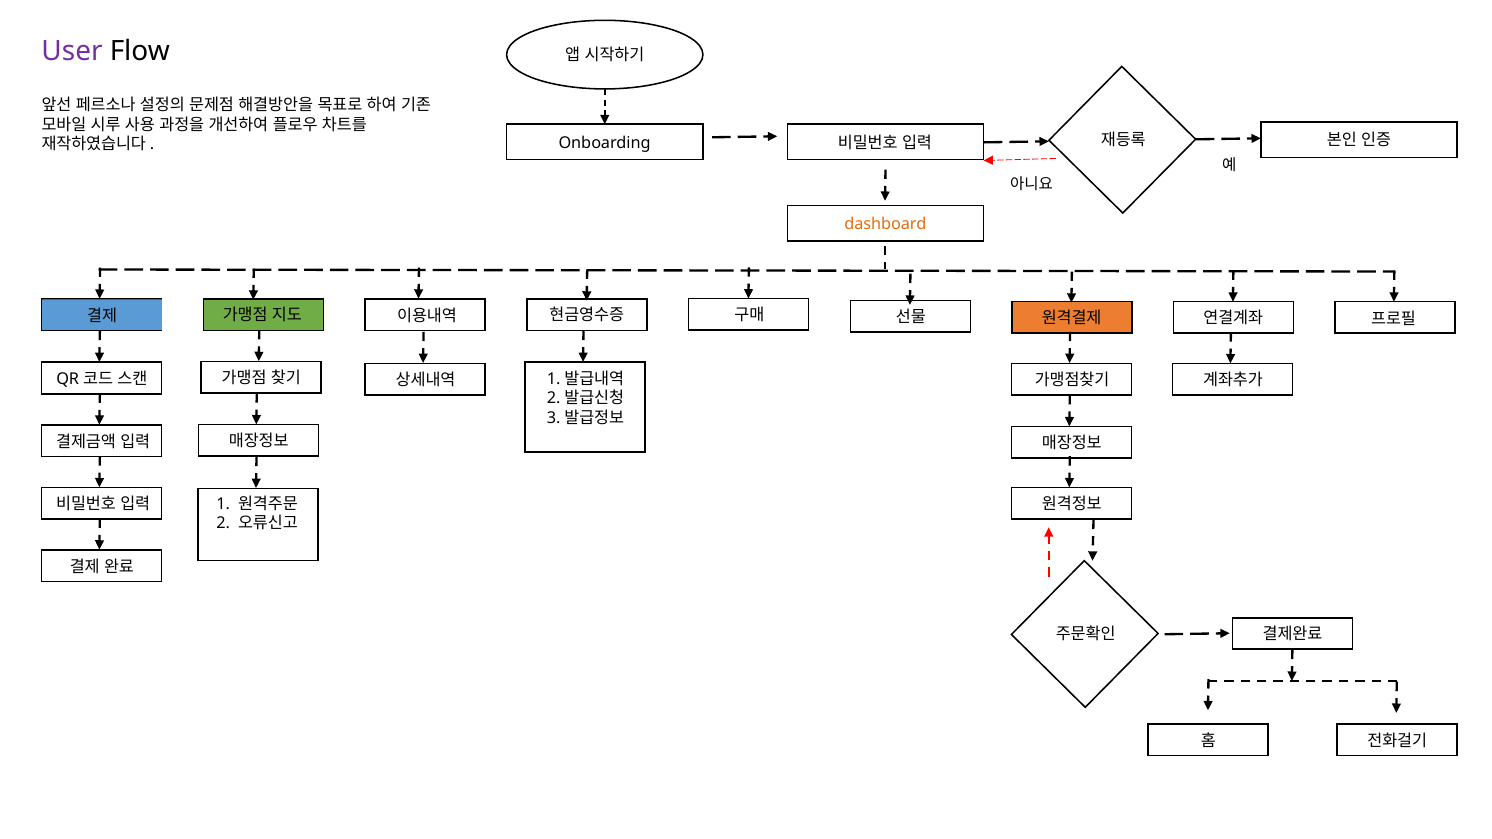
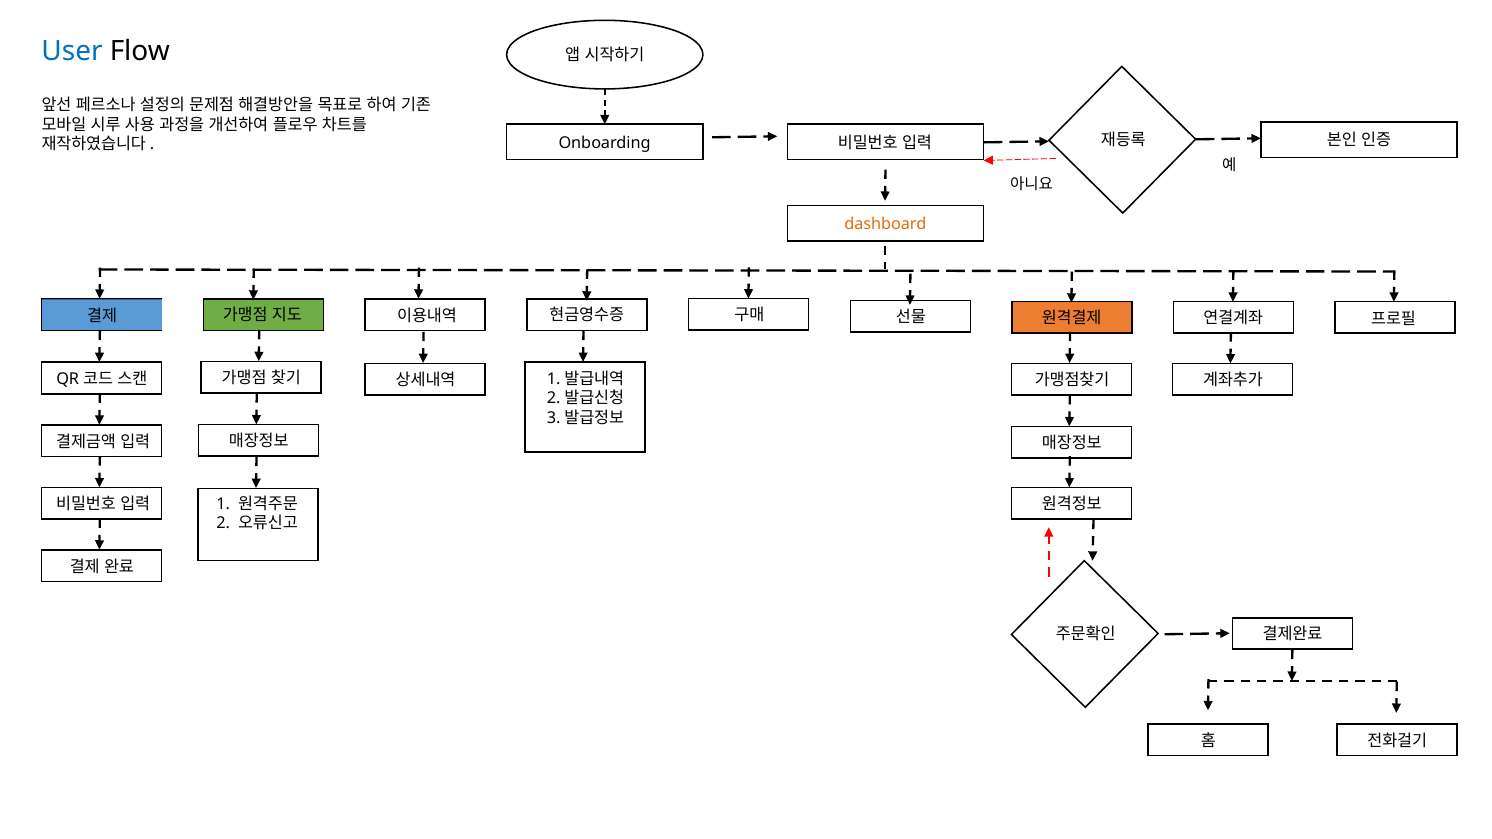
User colour: purple -> blue
